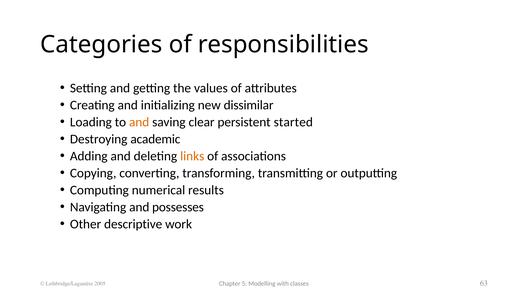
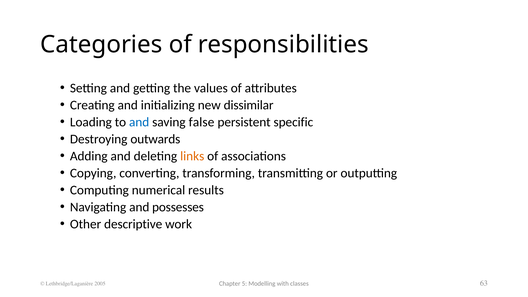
and at (139, 122) colour: orange -> blue
clear: clear -> false
started: started -> specific
academic: academic -> outwards
